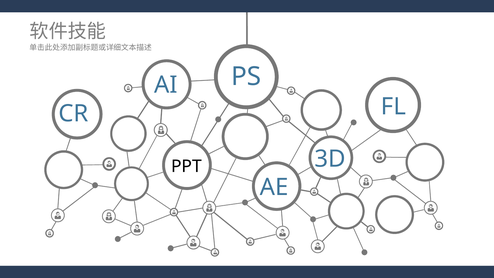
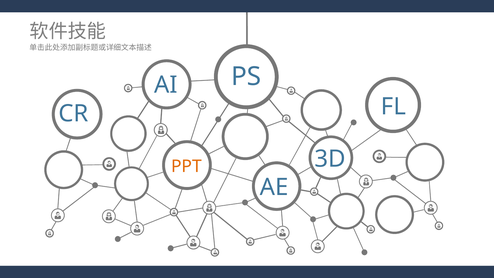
PPT colour: black -> orange
